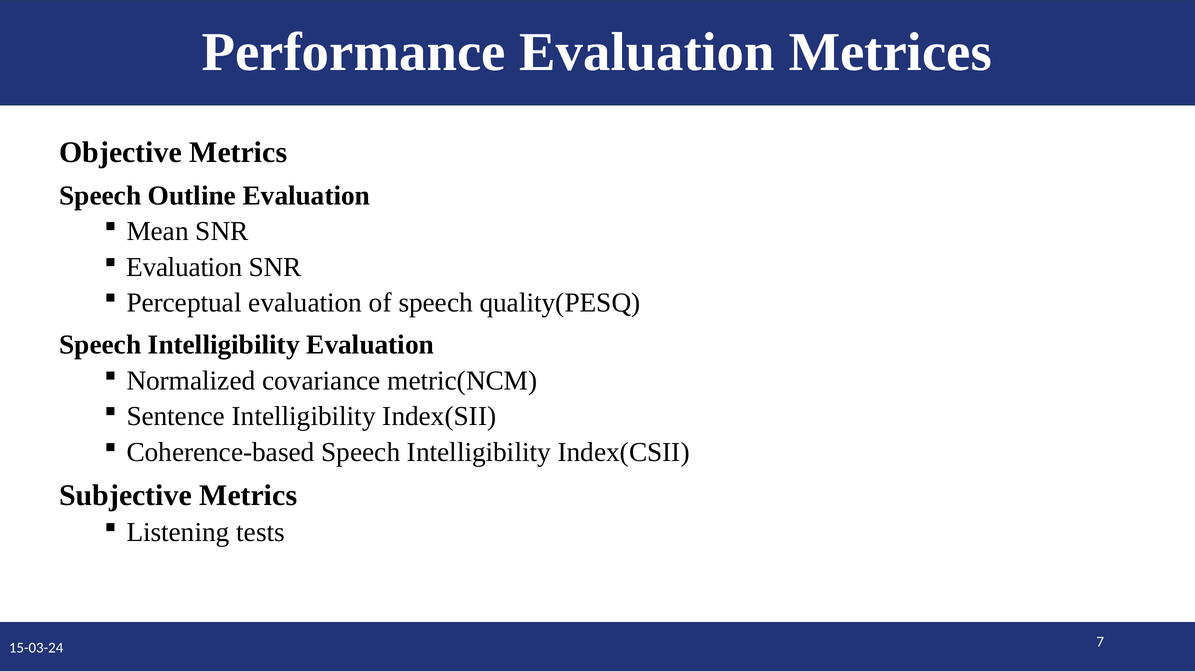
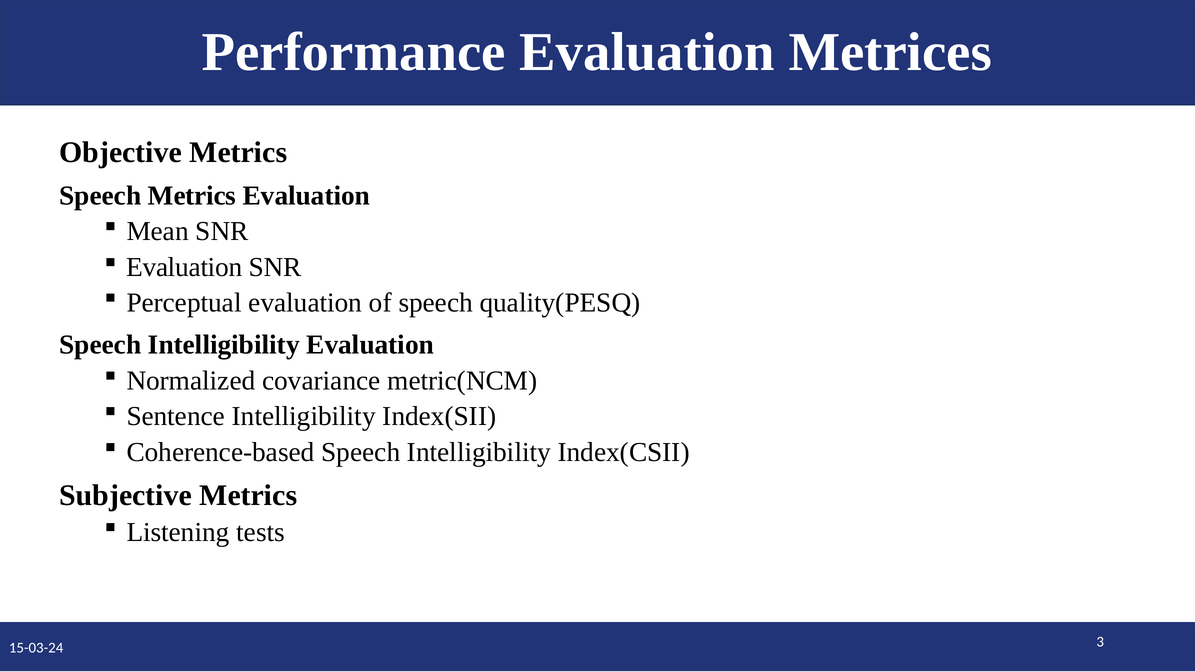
Speech Outline: Outline -> Metrics
7: 7 -> 3
